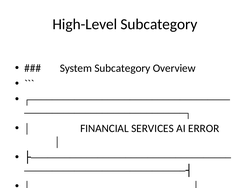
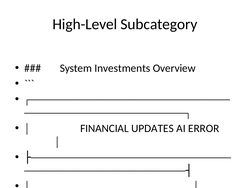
System Subcategory: Subcategory -> Investments
SERVICES: SERVICES -> UPDATES
